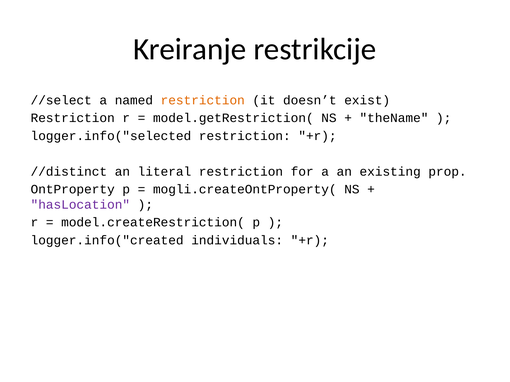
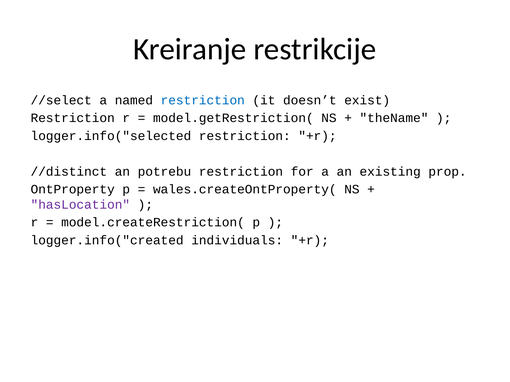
restriction at (203, 100) colour: orange -> blue
literal: literal -> potrebu
mogli.createOntProperty(: mogli.createOntProperty( -> wales.createOntProperty(
